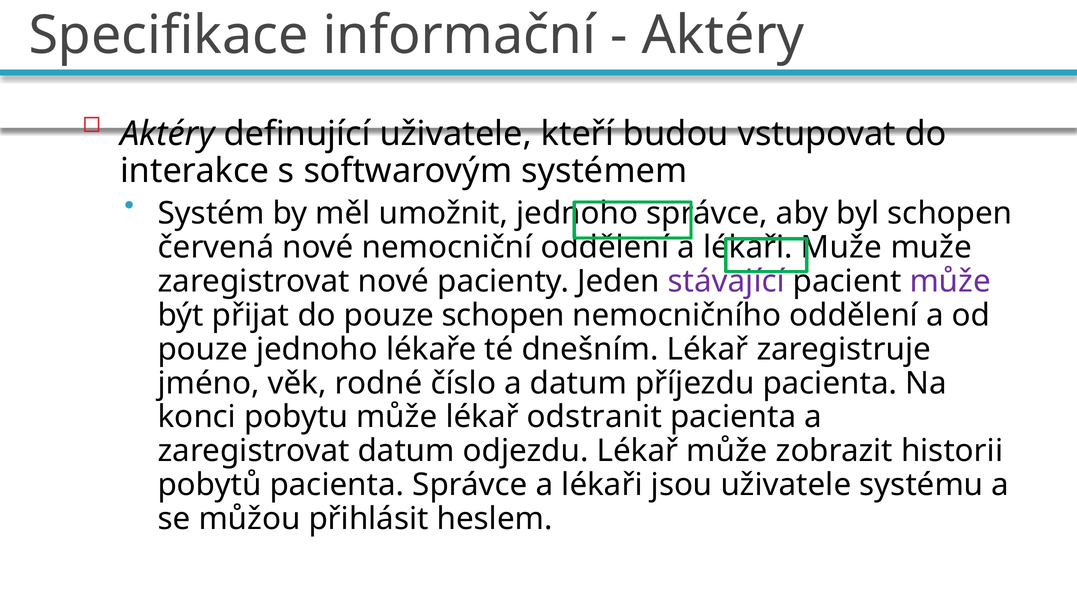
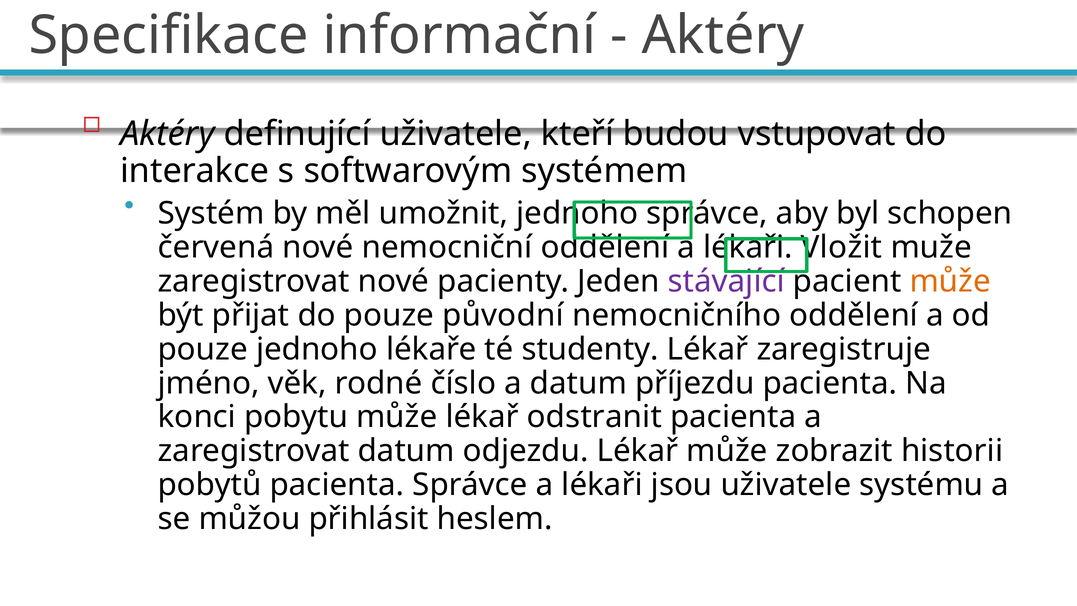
lékaři Muže: Muže -> Vložit
může at (950, 281) colour: purple -> orange
pouze schopen: schopen -> původní
dnešním: dnešním -> studenty
